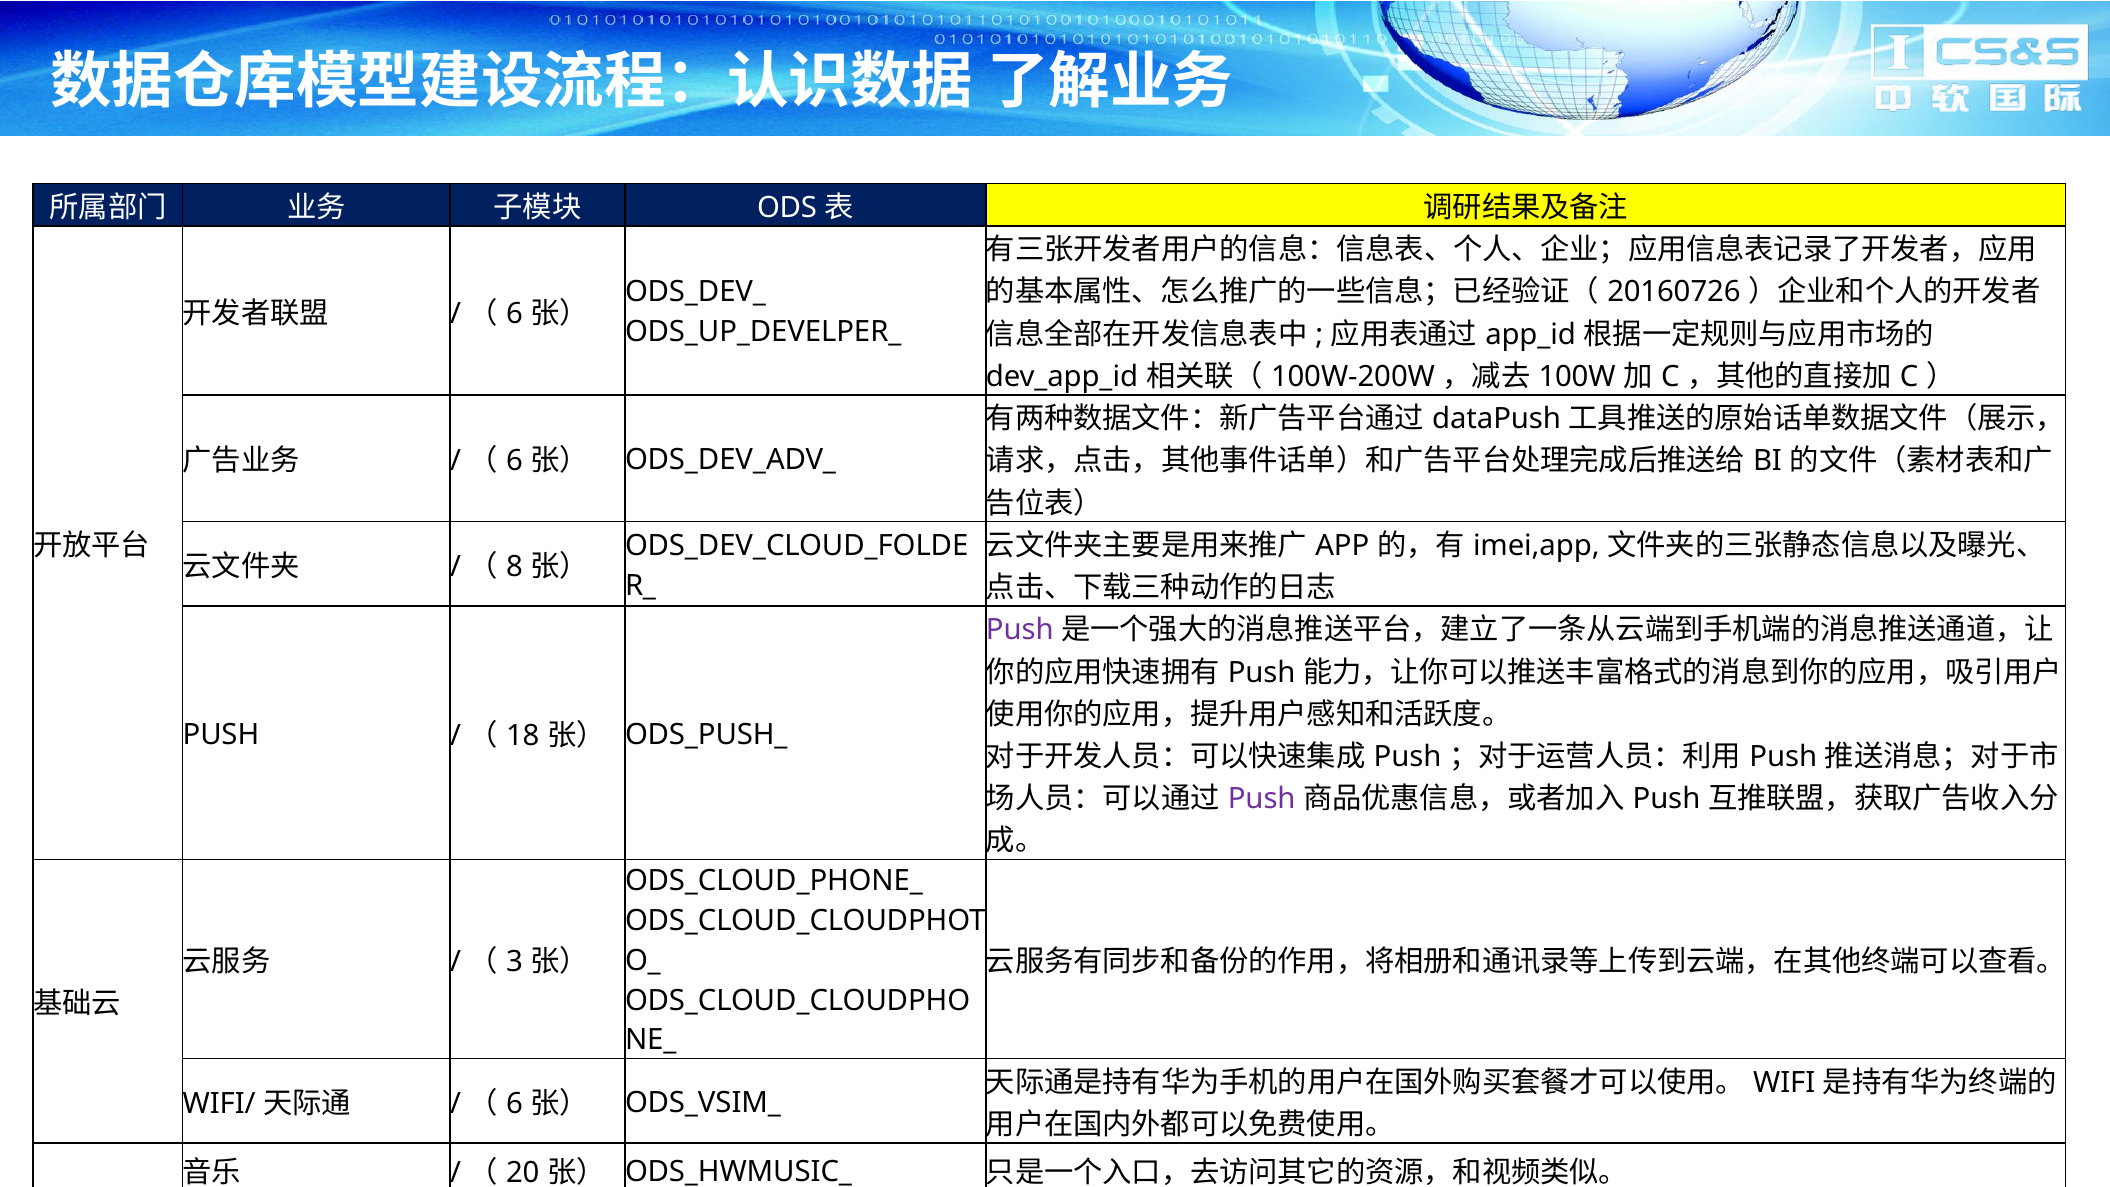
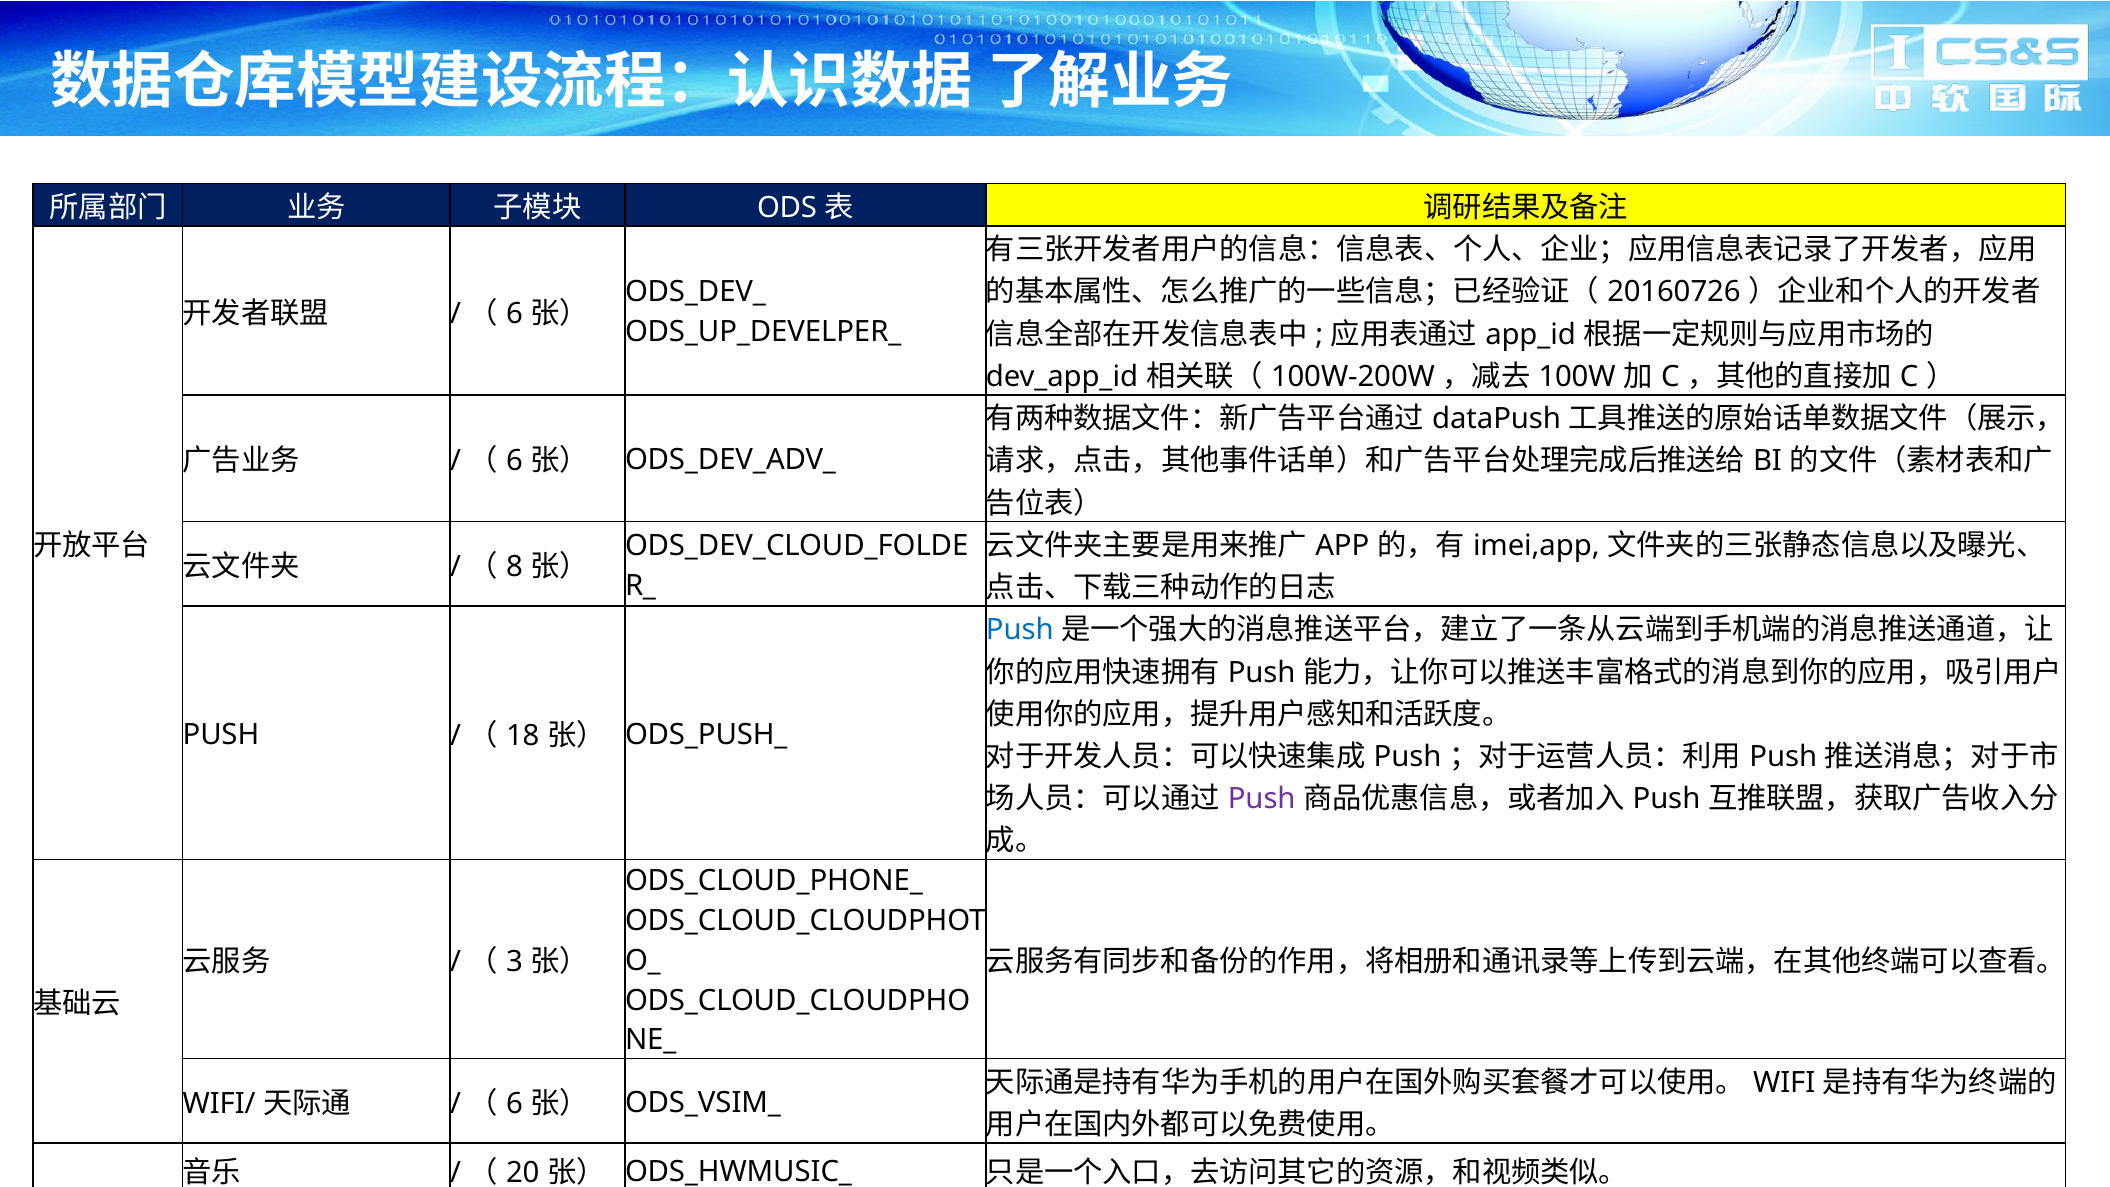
Push at (1020, 630) colour: purple -> blue
